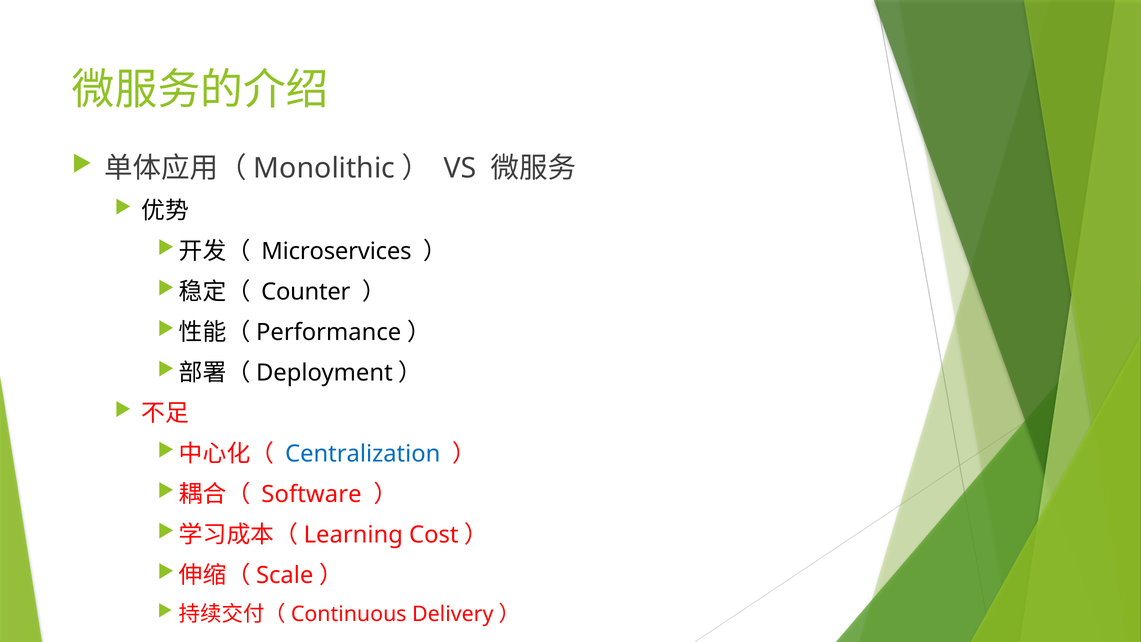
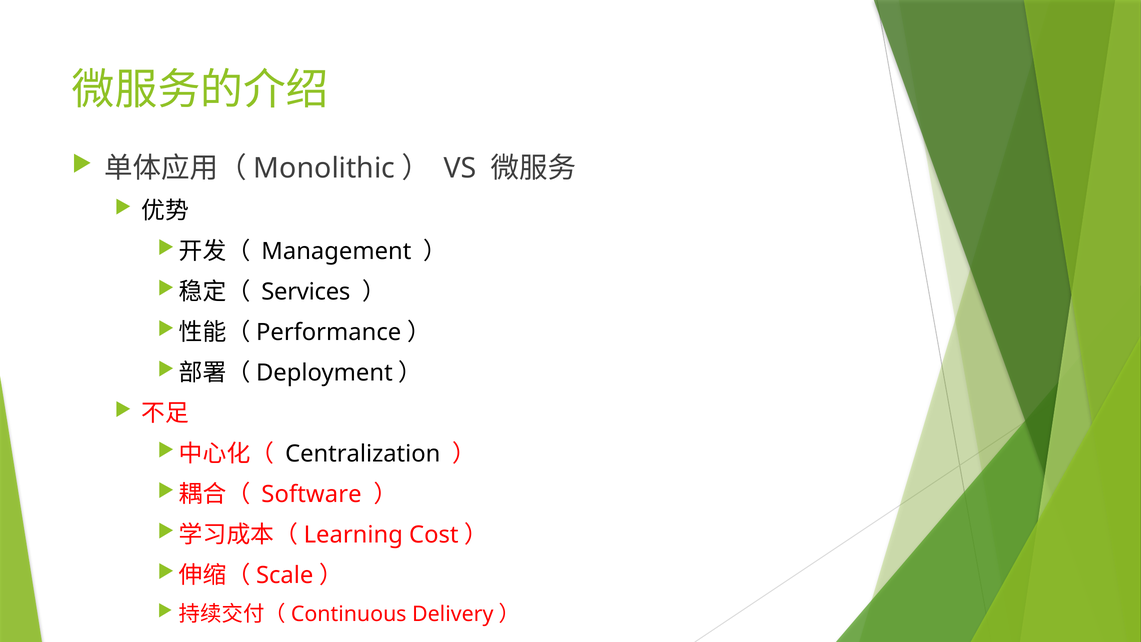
Microservices: Microservices -> Management
Counter: Counter -> Services
Centralization colour: blue -> black
